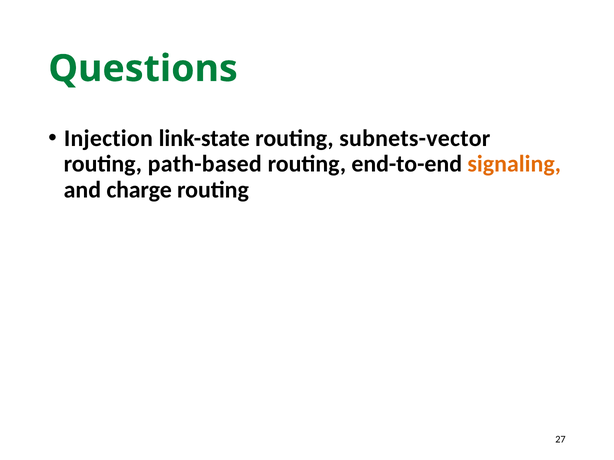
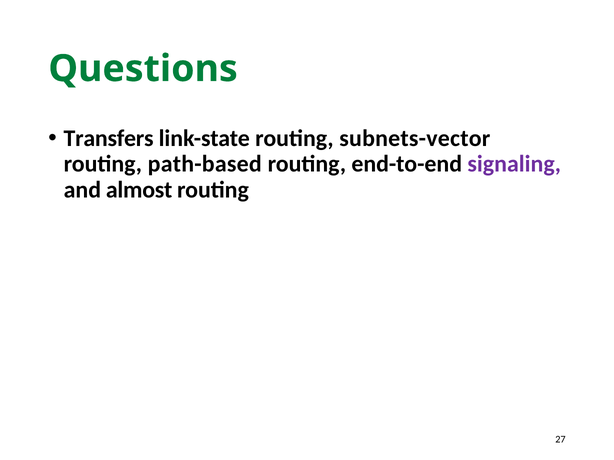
Injection: Injection -> Transfers
signaling colour: orange -> purple
charge: charge -> almost
